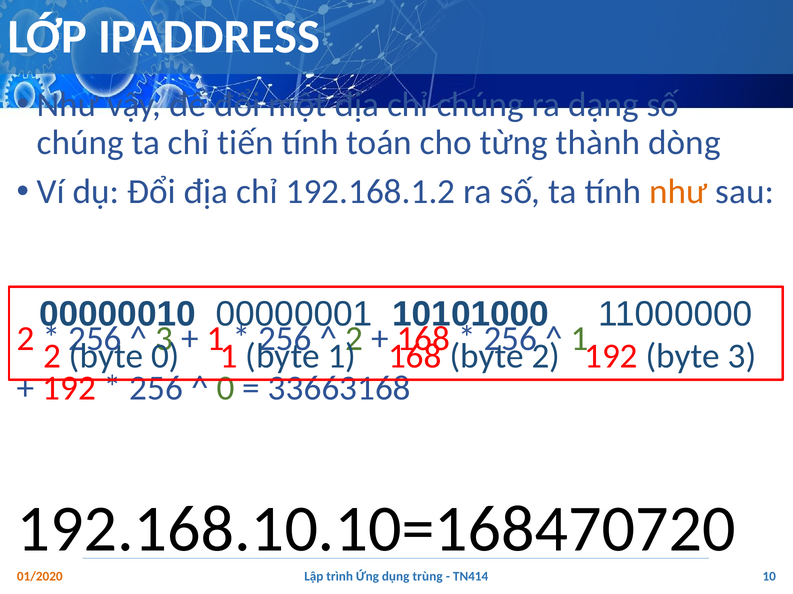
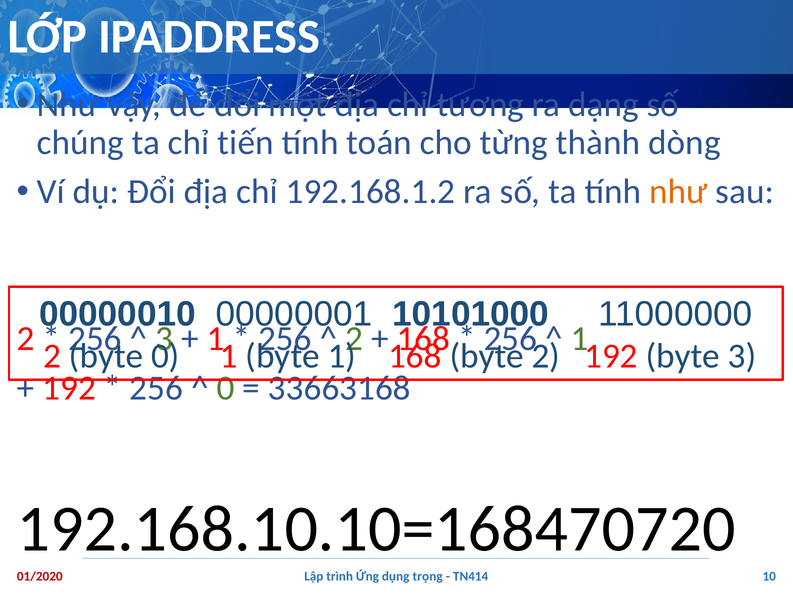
chỉ chúng: chúng -> tương
01/2020 colour: orange -> red
trùng: trùng -> trọng
